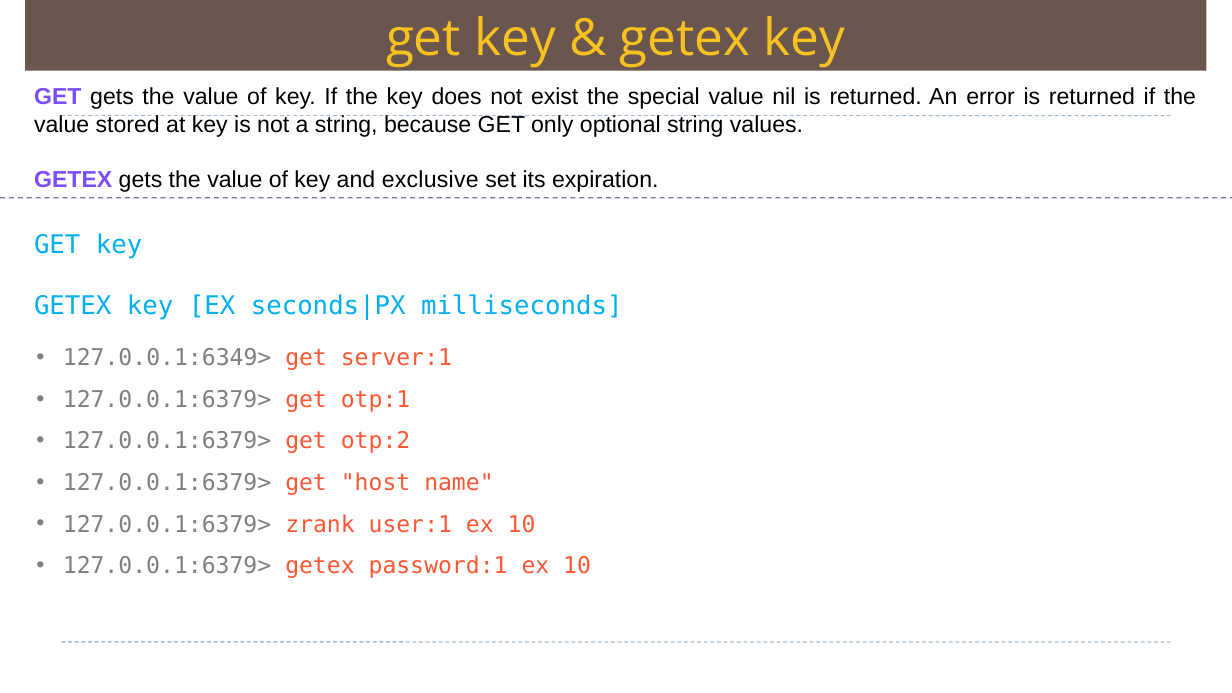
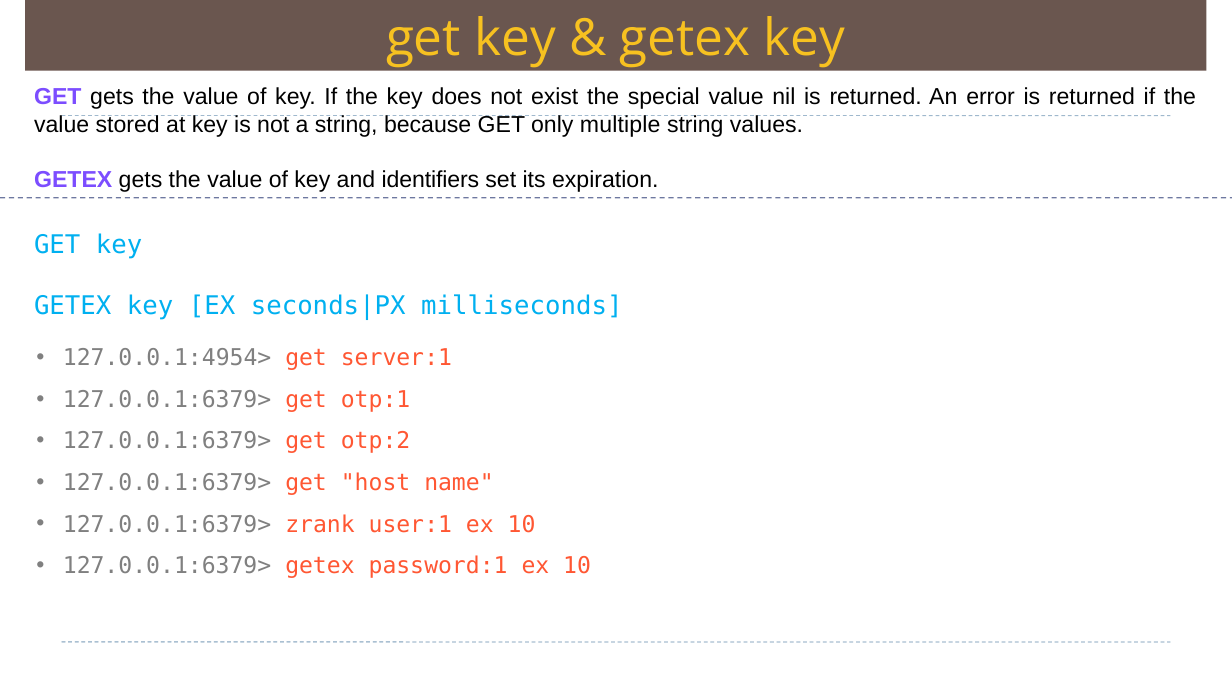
optional: optional -> multiple
exclusive: exclusive -> identifiers
127.0.0.1:6349>: 127.0.0.1:6349> -> 127.0.0.1:4954>
